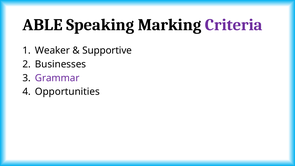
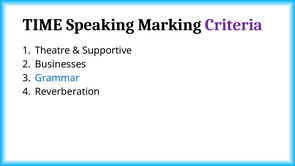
ABLE: ABLE -> TIME
Weaker: Weaker -> Theatre
Grammar colour: purple -> blue
Opportunities: Opportunities -> Reverberation
